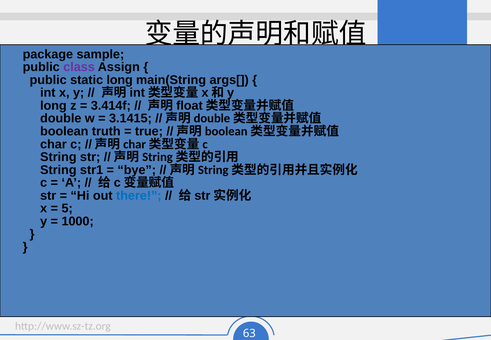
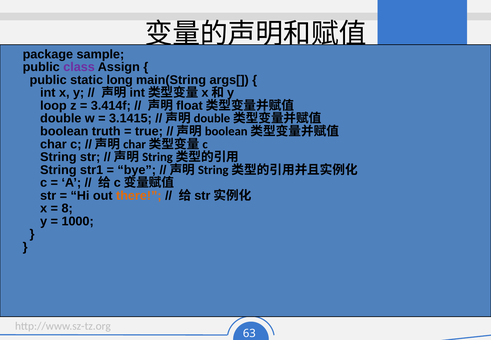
long at (53, 106): long -> loop
there colour: blue -> orange
5: 5 -> 8
